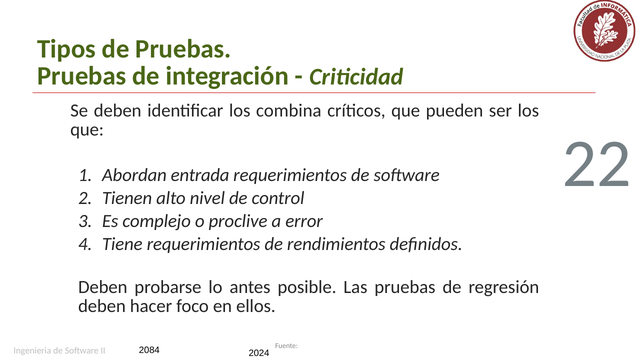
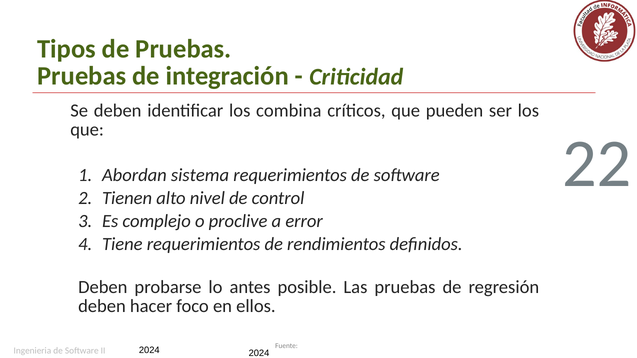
entrada: entrada -> sistema
2084 at (149, 350): 2084 -> 2024
